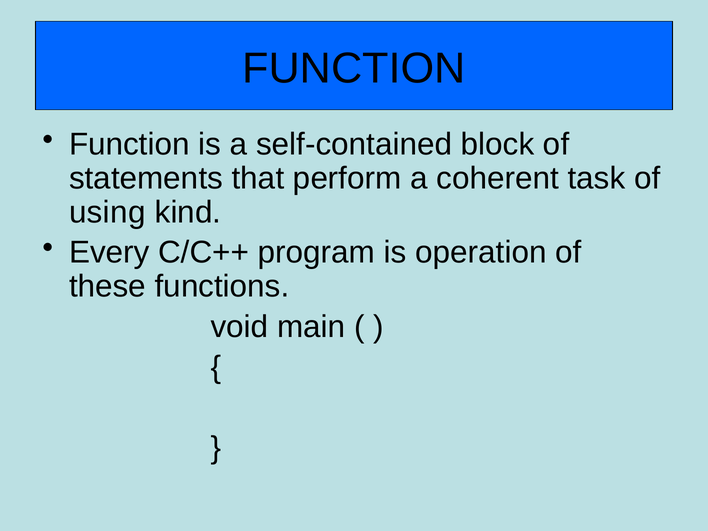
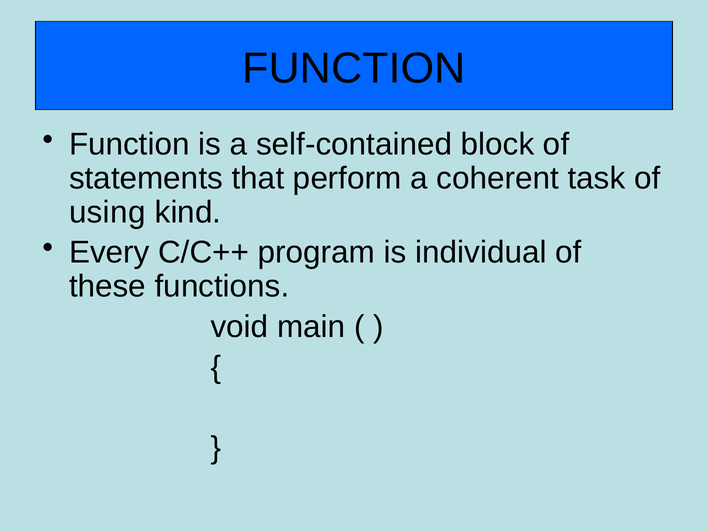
operation: operation -> individual
